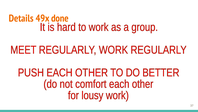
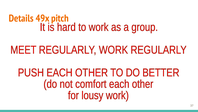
done: done -> pitch
